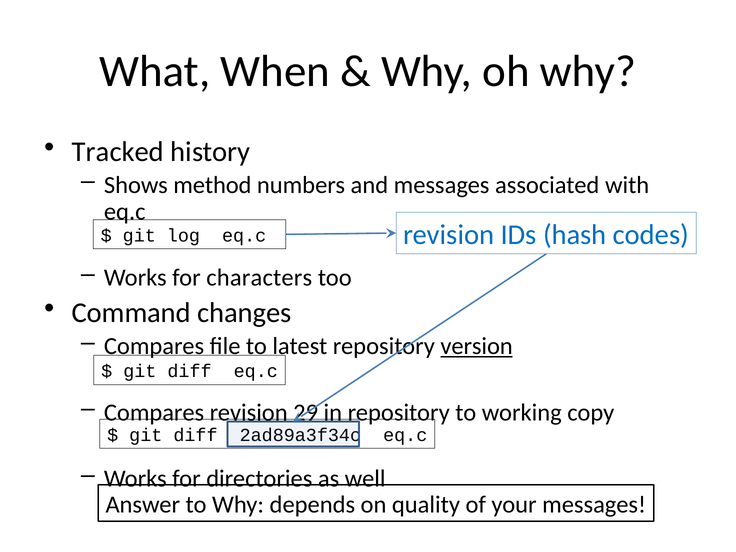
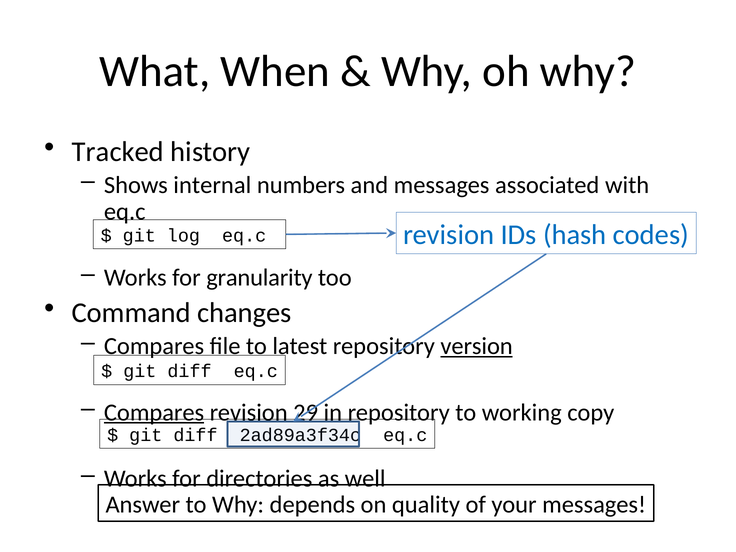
method: method -> internal
characters: characters -> granularity
Compares at (154, 412) underline: none -> present
